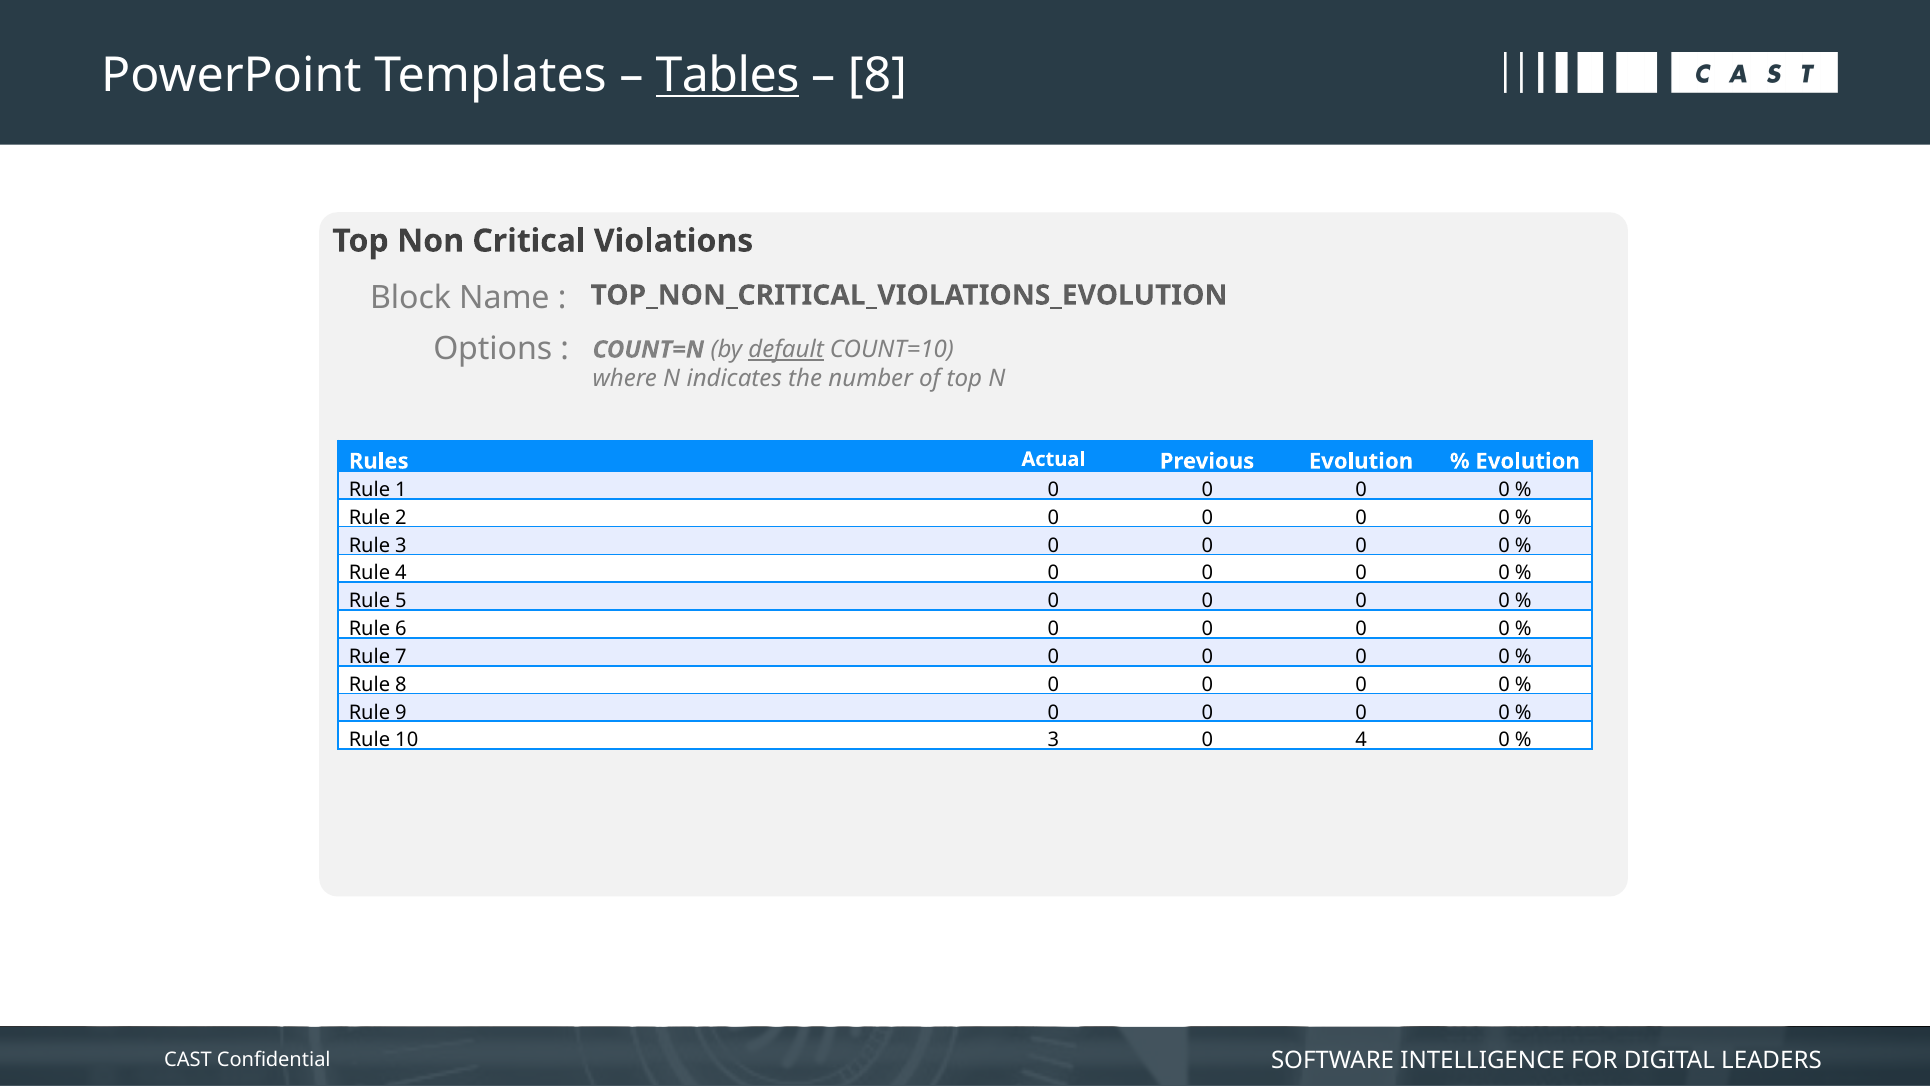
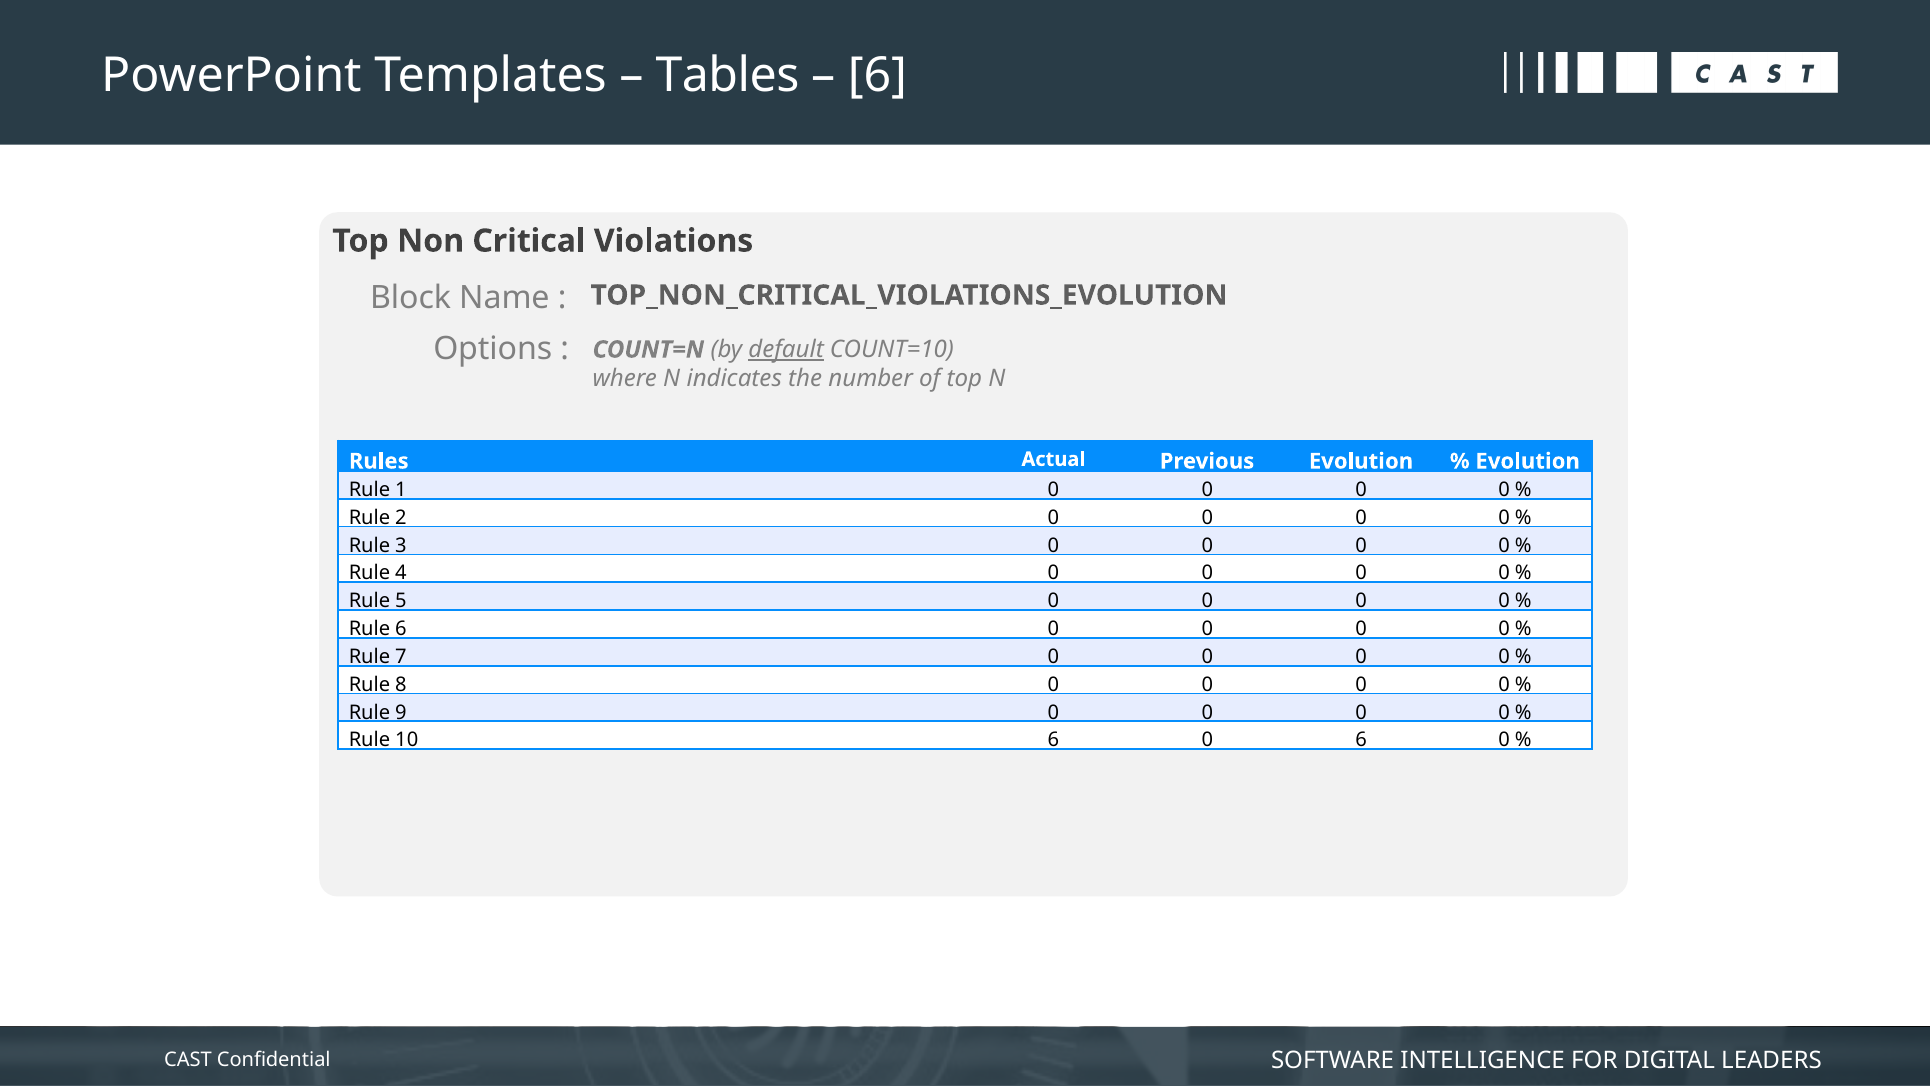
Tables underline: present -> none
8 at (877, 75): 8 -> 6
10 3: 3 -> 6
0 4: 4 -> 6
